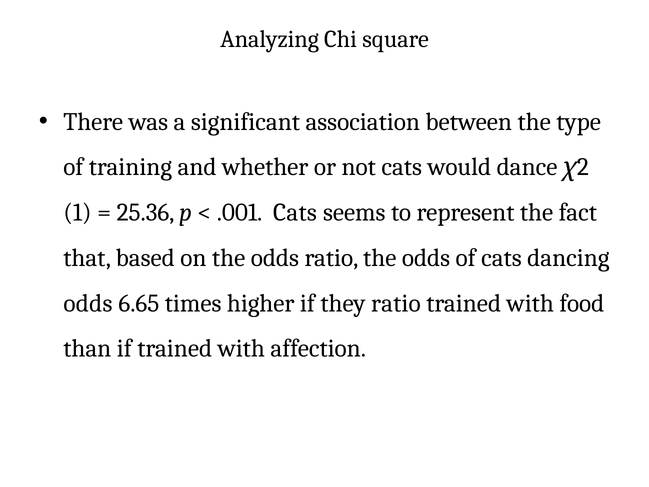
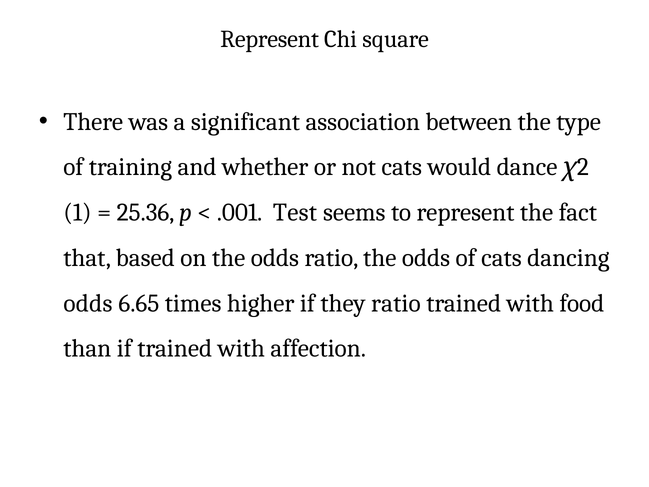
Analyzing at (270, 39): Analyzing -> Represent
.001 Cats: Cats -> Test
